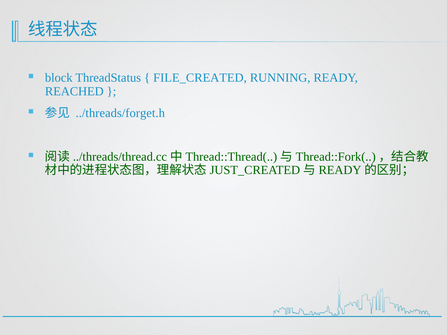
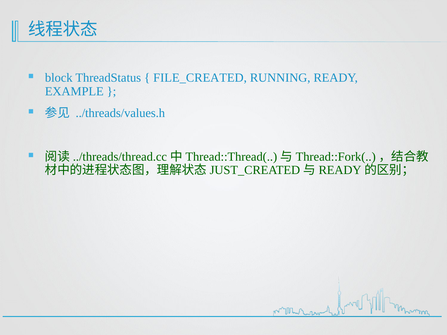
REACHED: REACHED -> EXAMPLE
../threads/forget.h: ../threads/forget.h -> ../threads/values.h
